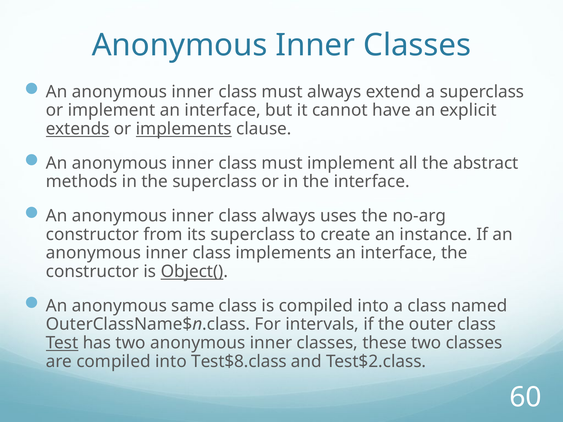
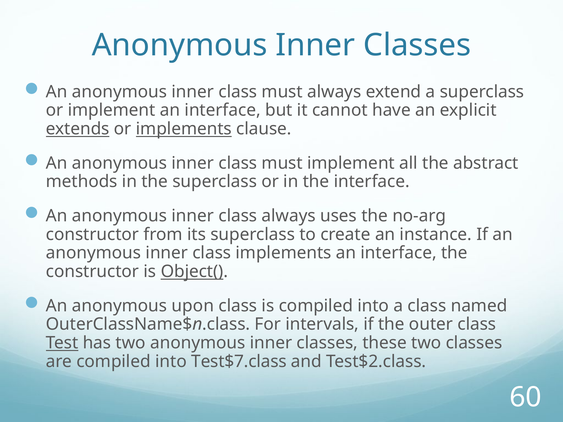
same: same -> upon
Test$8.class: Test$8.class -> Test$7.class
